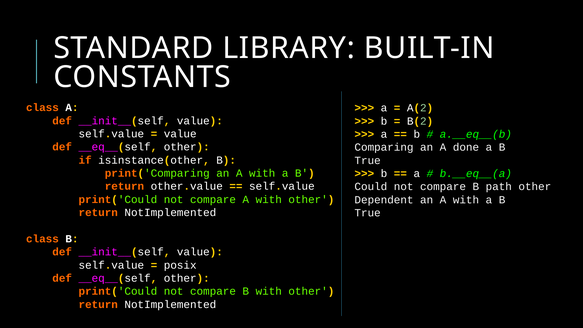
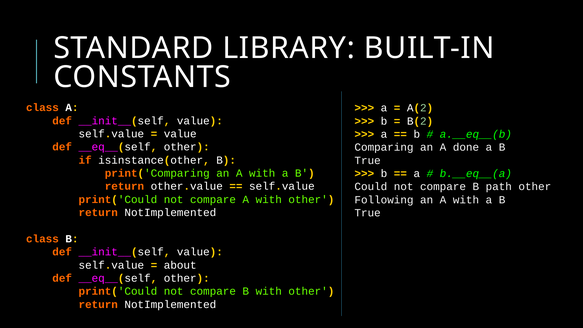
Dependent: Dependent -> Following
posix: posix -> about
